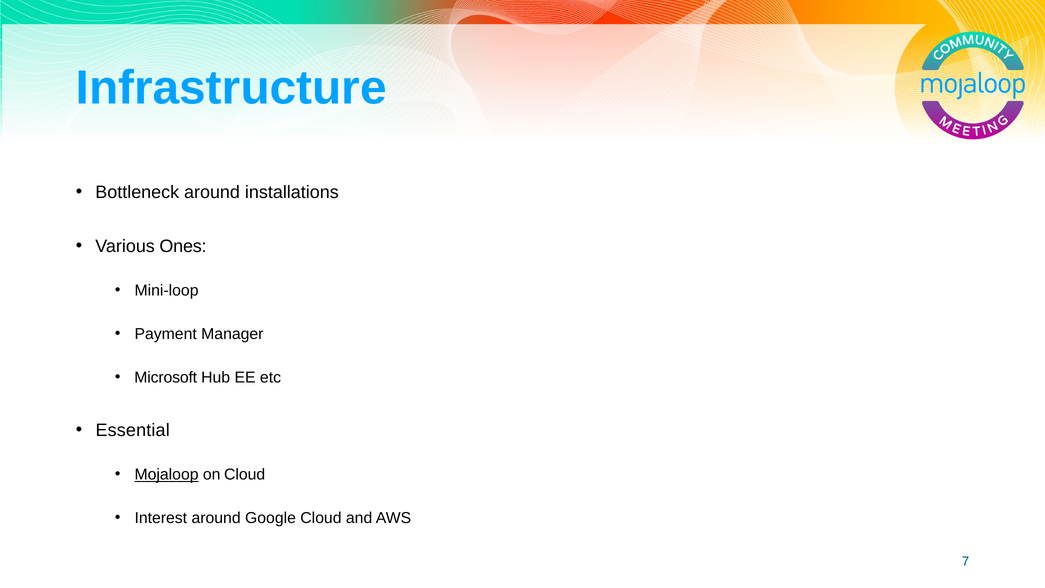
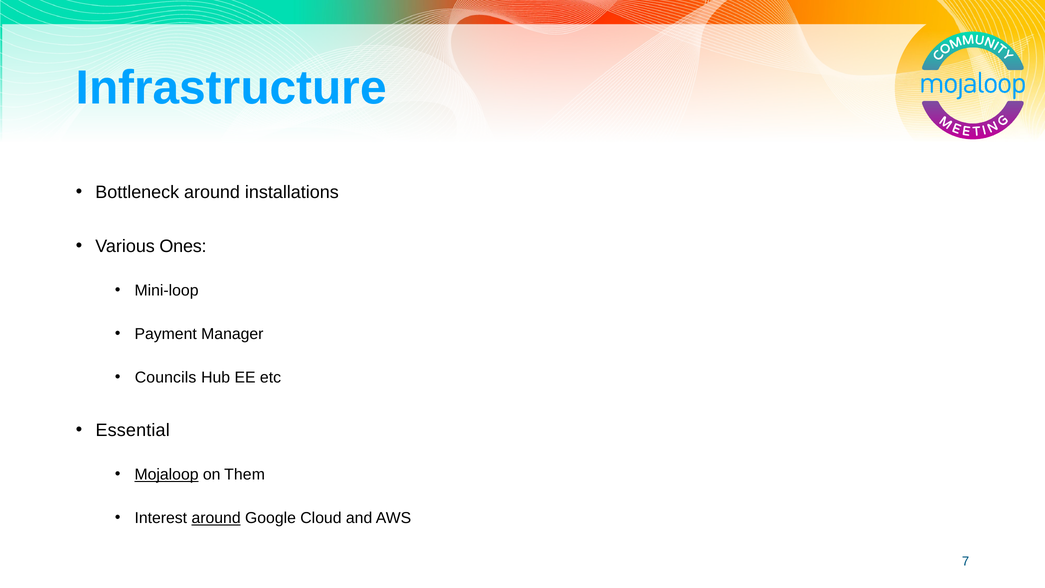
Microsoft: Microsoft -> Councils
on Cloud: Cloud -> Them
around at (216, 518) underline: none -> present
